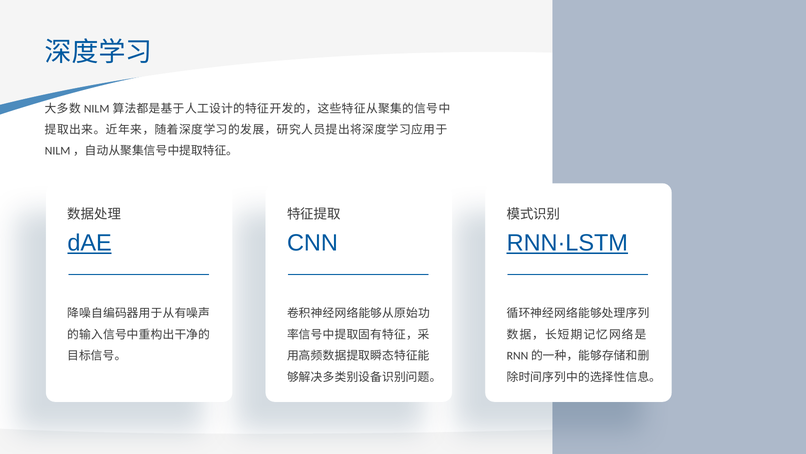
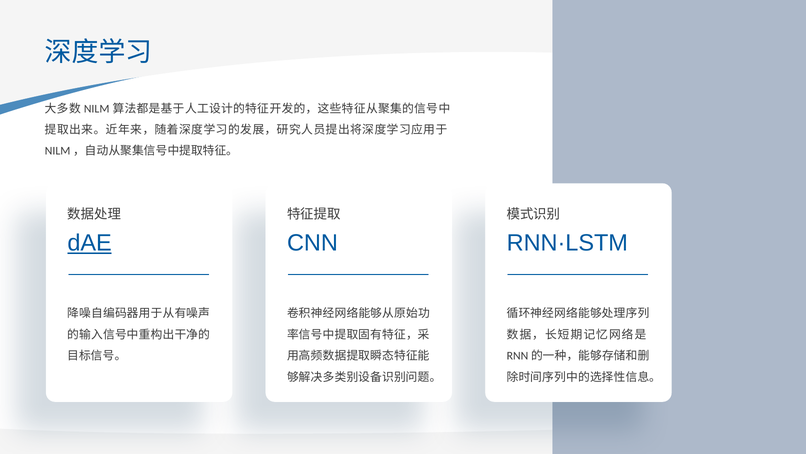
RNN·LSTM underline: present -> none
